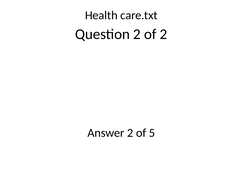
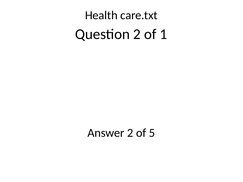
of 2: 2 -> 1
